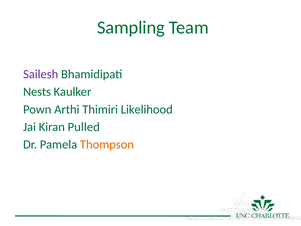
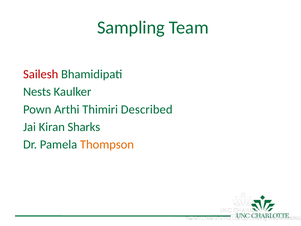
Sailesh colour: purple -> red
Likelihood: Likelihood -> Described
Pulled: Pulled -> Sharks
